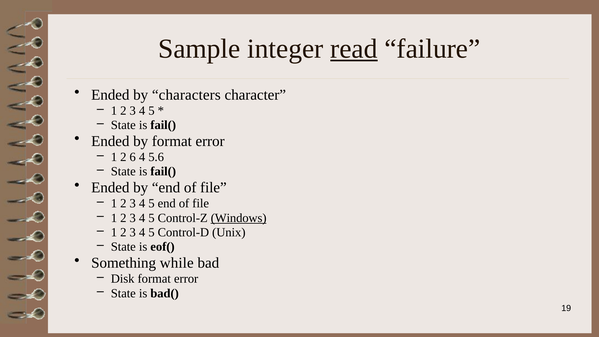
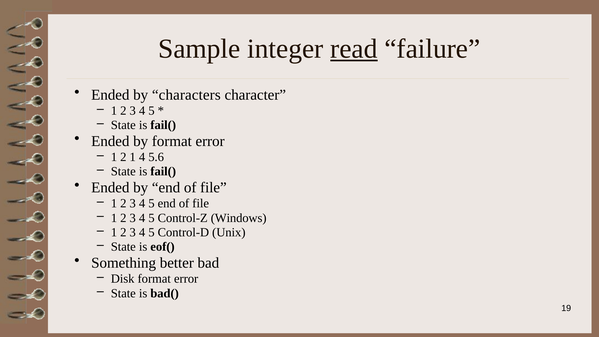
2 6: 6 -> 1
Windows underline: present -> none
while: while -> better
